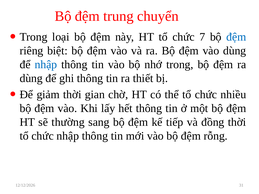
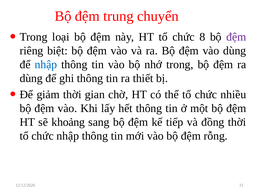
7: 7 -> 8
đệm at (236, 37) colour: blue -> purple
thường: thường -> khoảng
